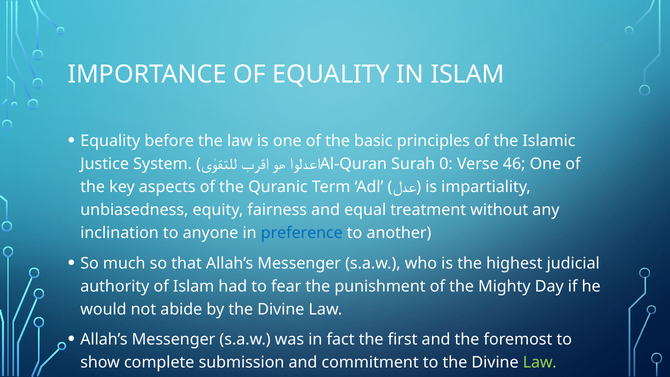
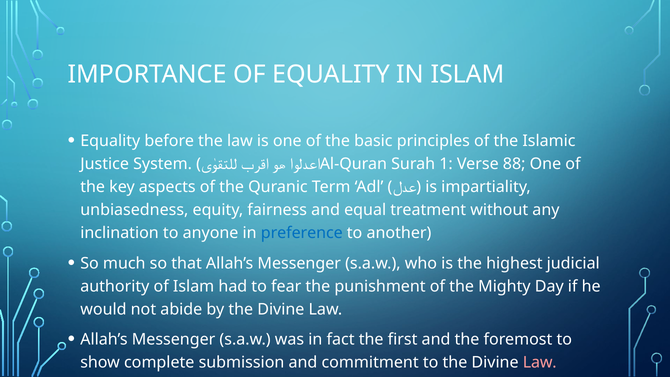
0: 0 -> 1
46: 46 -> 88
Law at (540, 362) colour: light green -> pink
